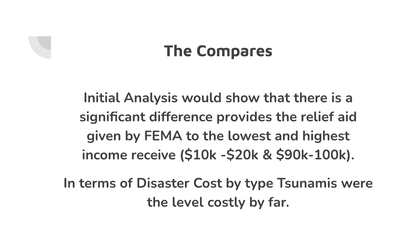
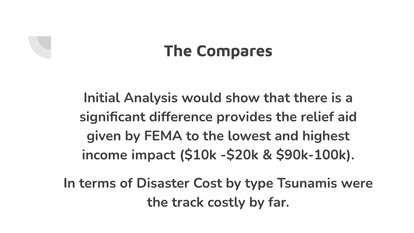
receive: receive -> impact
level: level -> track
